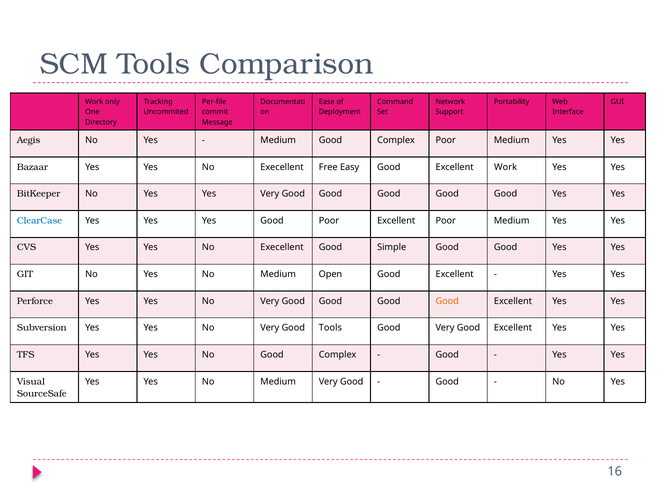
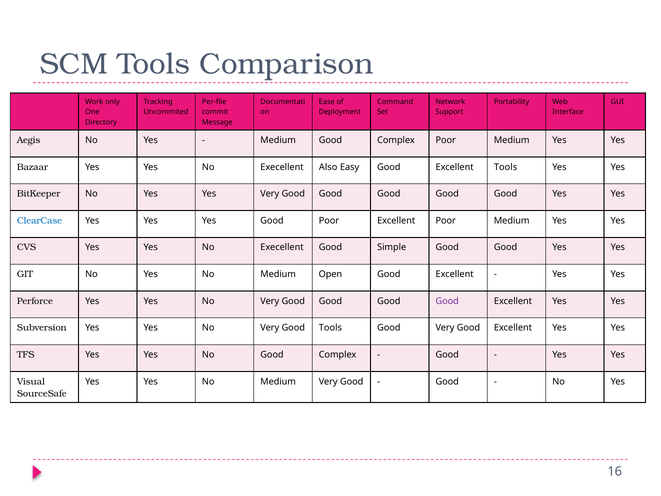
Free: Free -> Also
Excellent Work: Work -> Tools
Good at (447, 301) colour: orange -> purple
